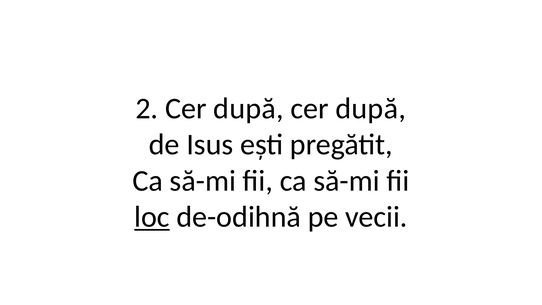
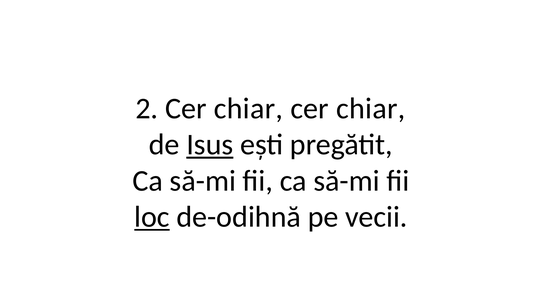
2 Cer după: după -> chiar
după at (371, 108): după -> chiar
Isus underline: none -> present
